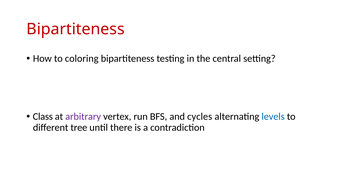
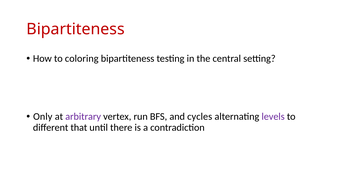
Class: Class -> Only
levels colour: blue -> purple
tree: tree -> that
